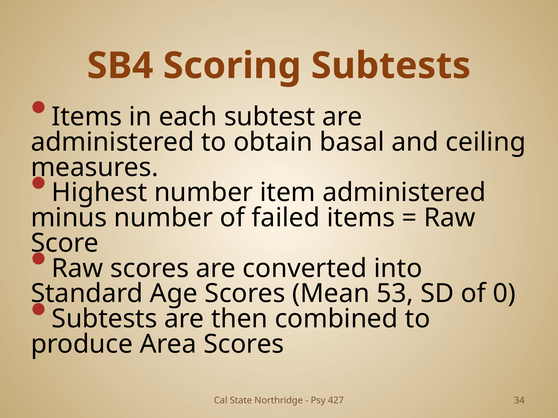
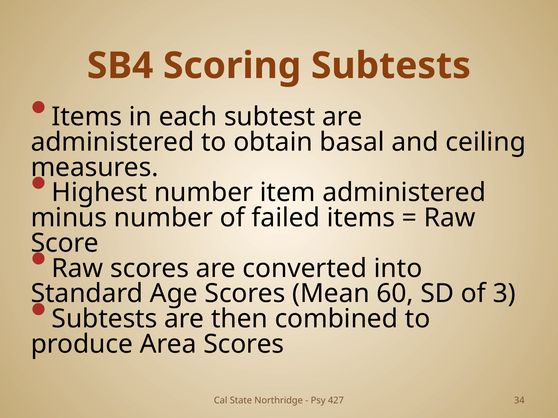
53: 53 -> 60
0: 0 -> 3
